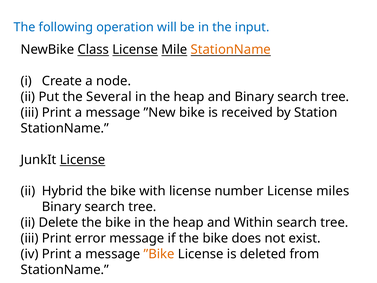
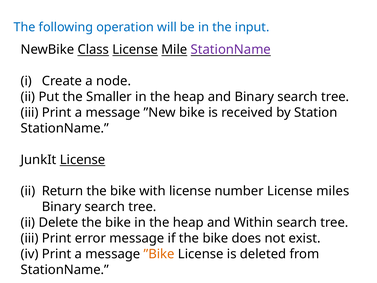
StationName at (231, 50) colour: orange -> purple
Several: Several -> Smaller
Hybrid: Hybrid -> Return
